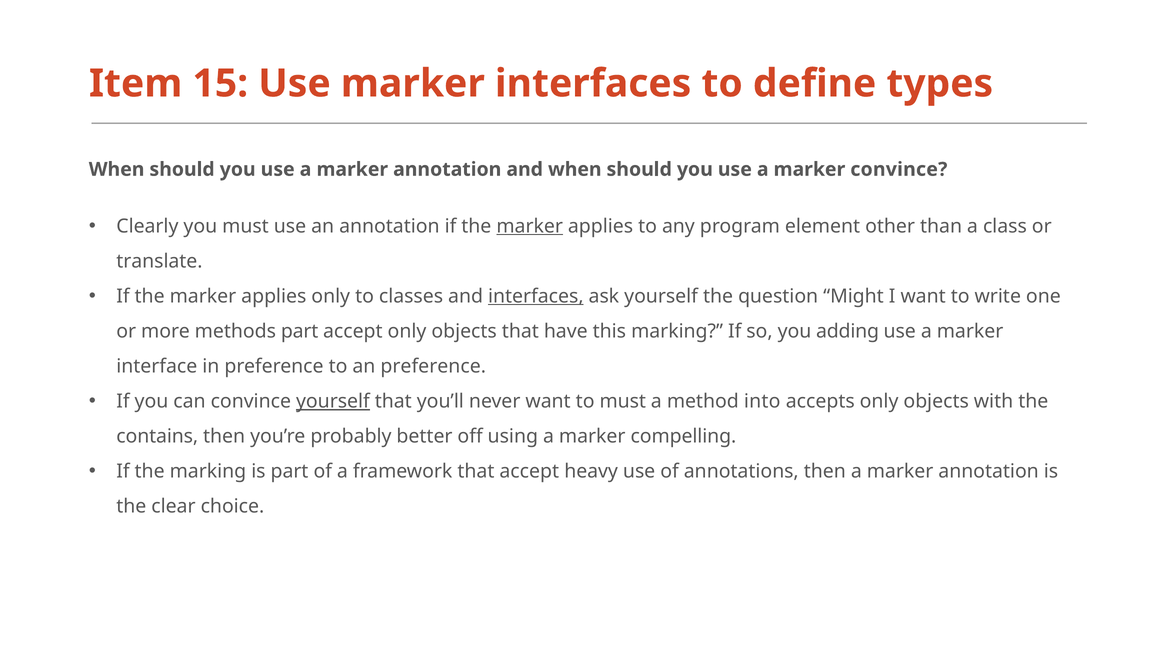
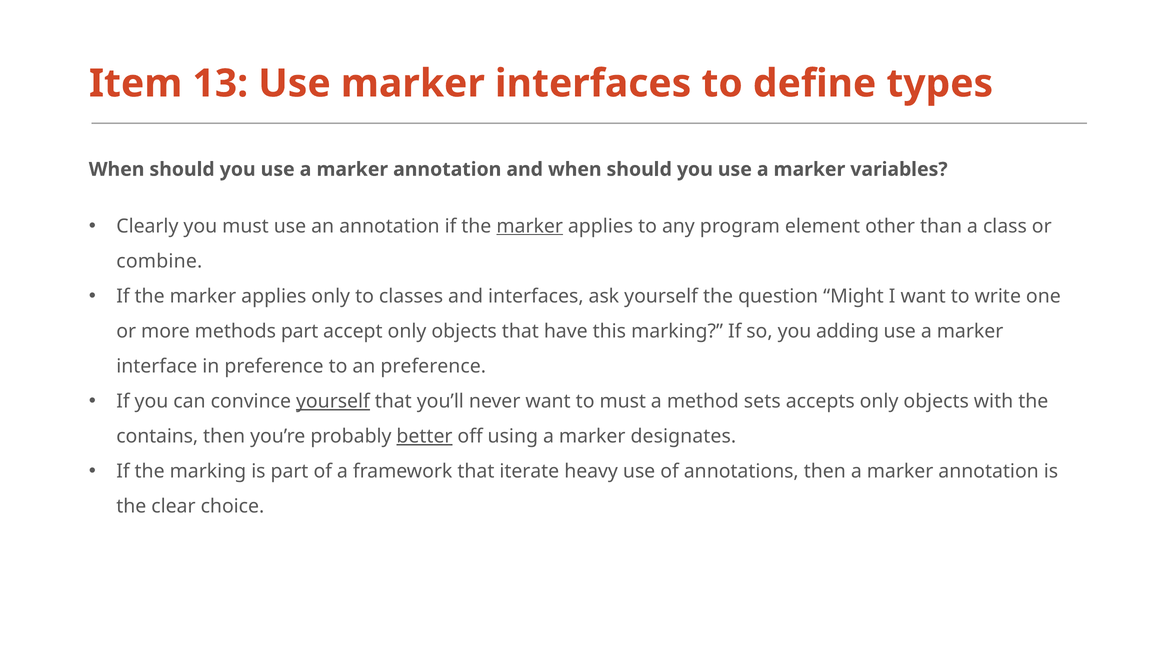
15: 15 -> 13
marker convince: convince -> variables
translate: translate -> combine
interfaces at (536, 297) underline: present -> none
into: into -> sets
better underline: none -> present
compelling: compelling -> designates
that accept: accept -> iterate
